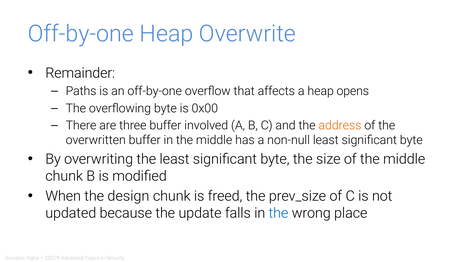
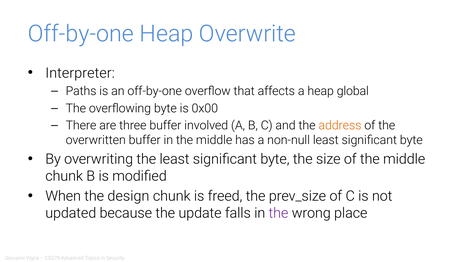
Remainder: Remainder -> Interpreter
opens: opens -> global
the at (278, 213) colour: blue -> purple
